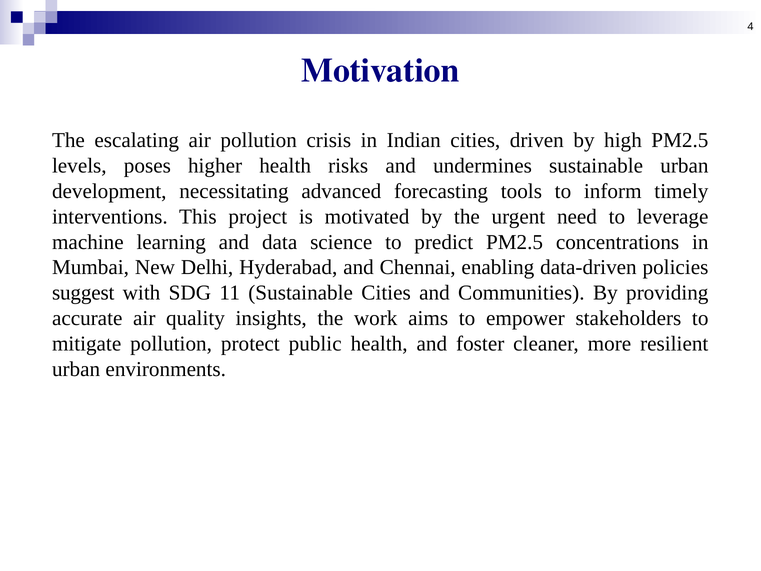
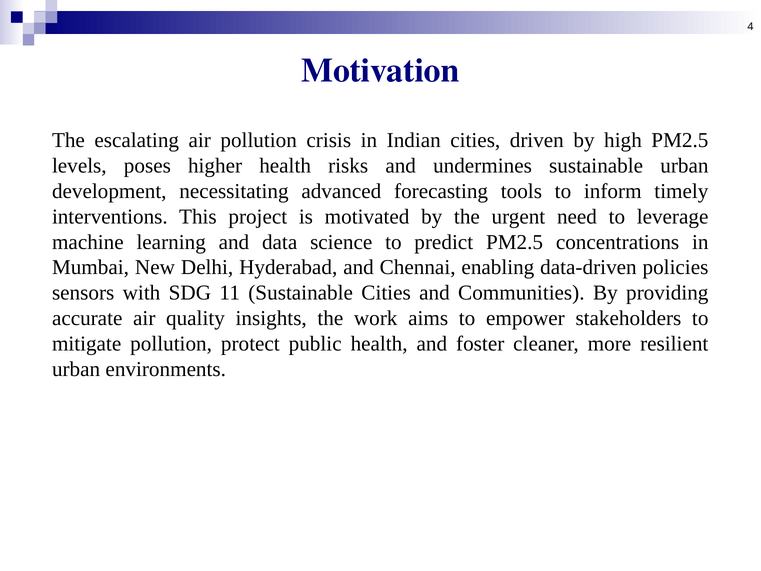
suggest: suggest -> sensors
